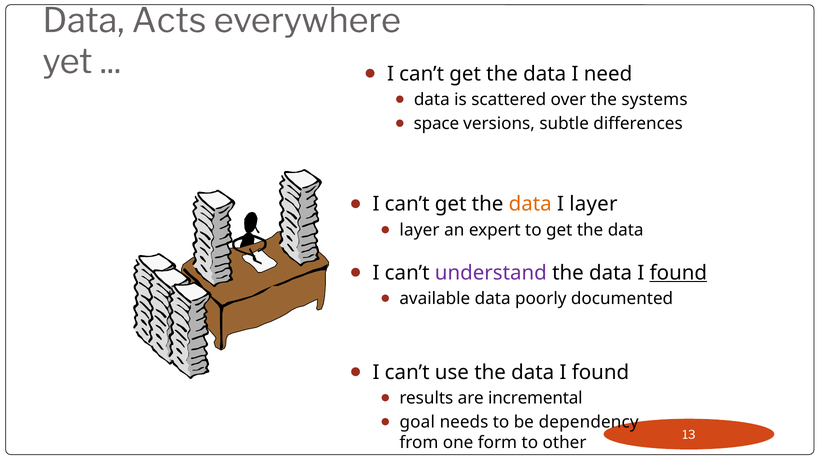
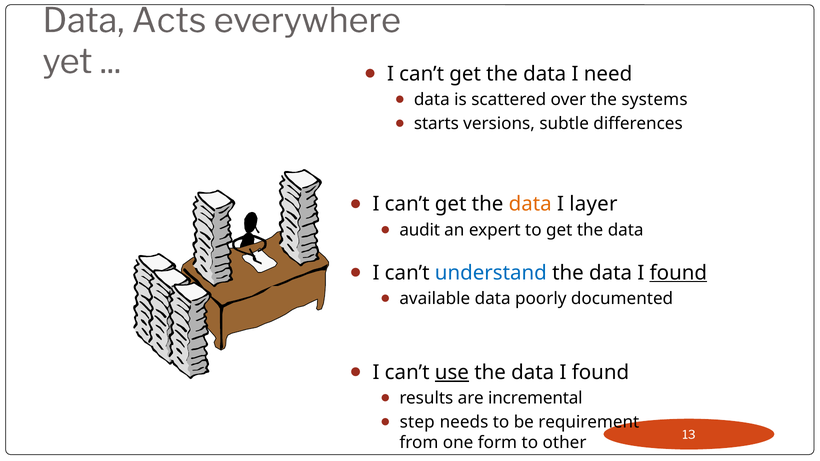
space: space -> starts
layer at (420, 230): layer -> audit
understand colour: purple -> blue
use underline: none -> present
goal: goal -> step
dependency: dependency -> requirement
